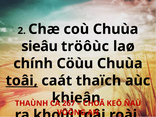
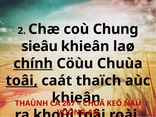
coù Chuùa: Chuùa -> Chung
sieâu tröôùc: tröôùc -> khieân
chính underline: none -> present
